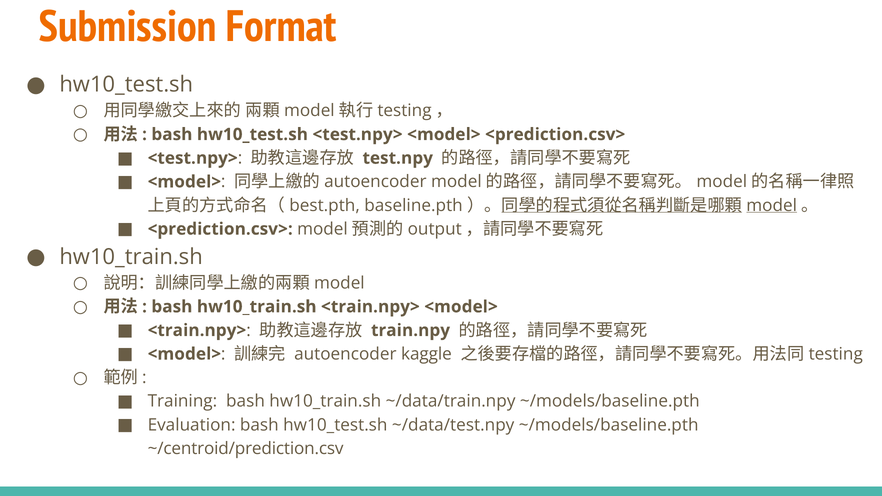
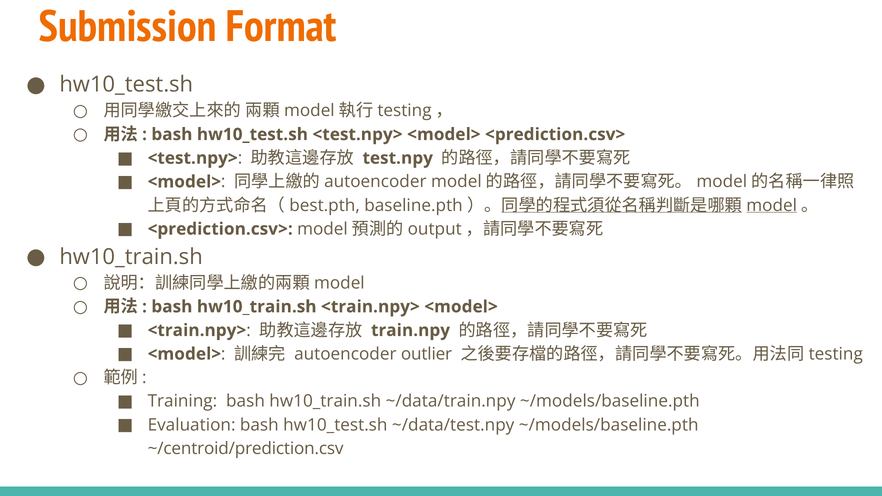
kaggle: kaggle -> outlier
